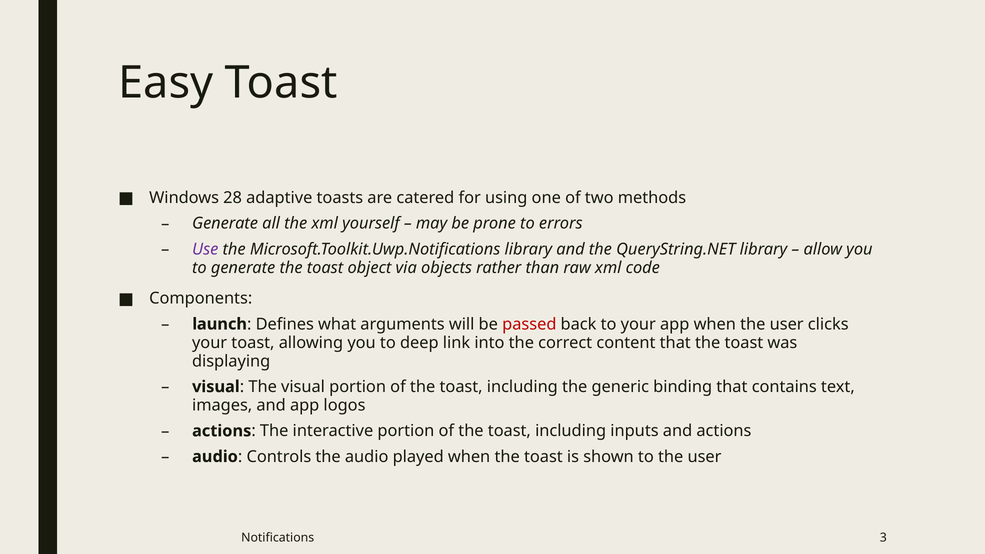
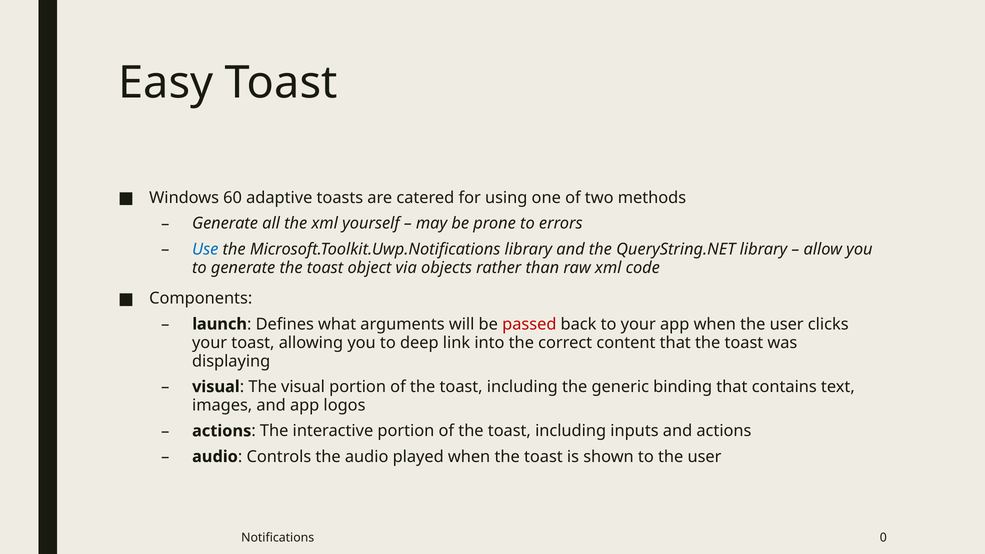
28: 28 -> 60
Use colour: purple -> blue
3: 3 -> 0
